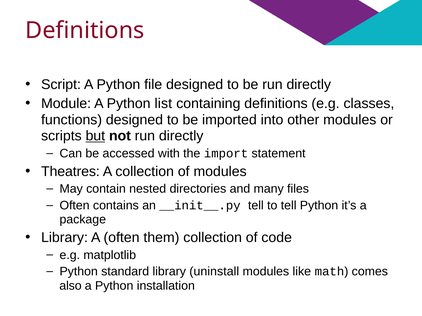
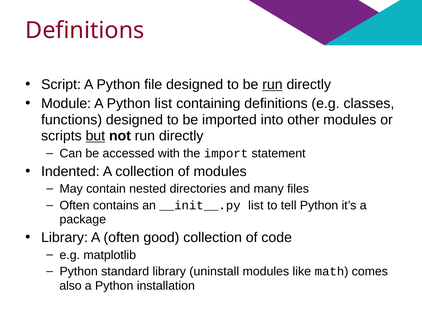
run at (272, 85) underline: none -> present
Theatres: Theatres -> Indented
__init__.py tell: tell -> list
them: them -> good
